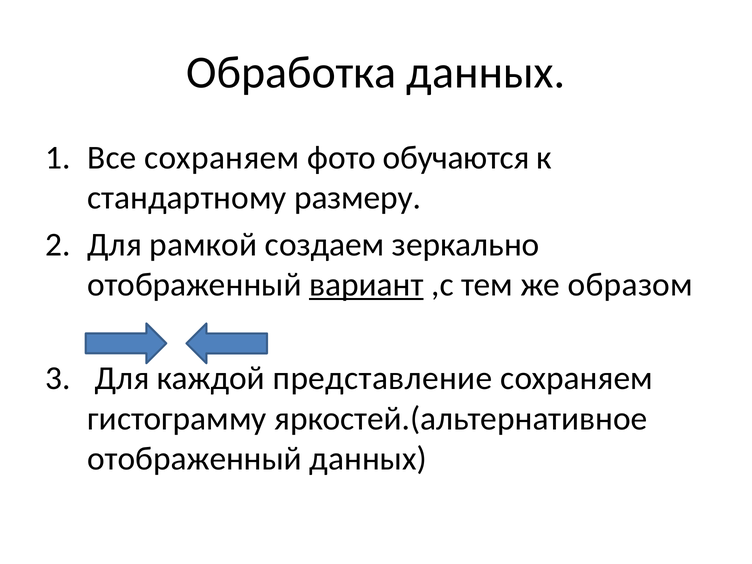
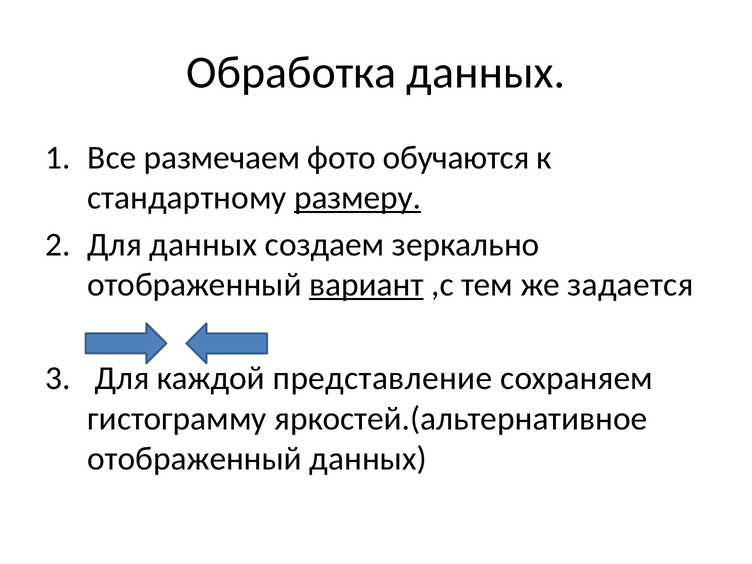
Все сохраняем: сохраняем -> размечаем
размеру underline: none -> present
Для рамкой: рамкой -> данных
образом: образом -> задается
